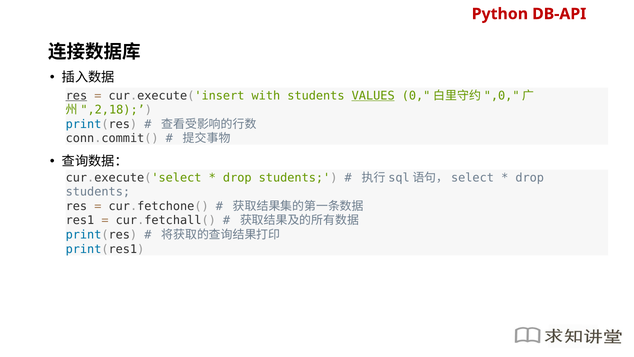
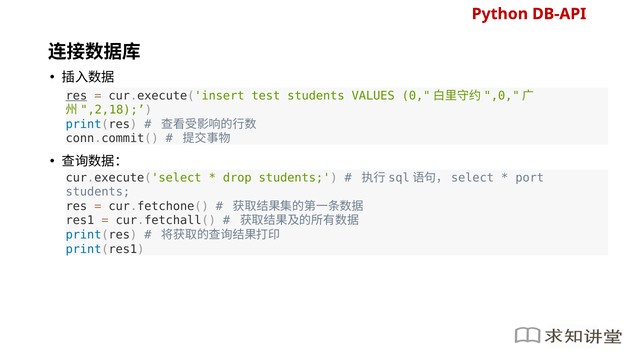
with: with -> test
VALUES underline: present -> none
drop at (530, 177): drop -> port
